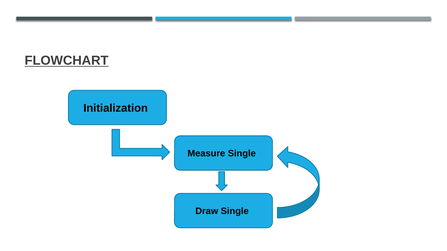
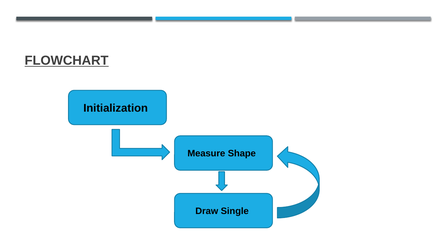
Measure Single: Single -> Shape
